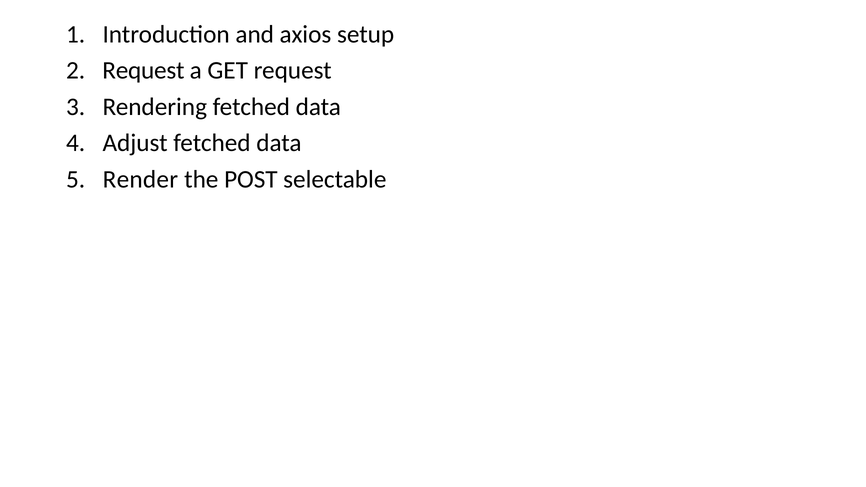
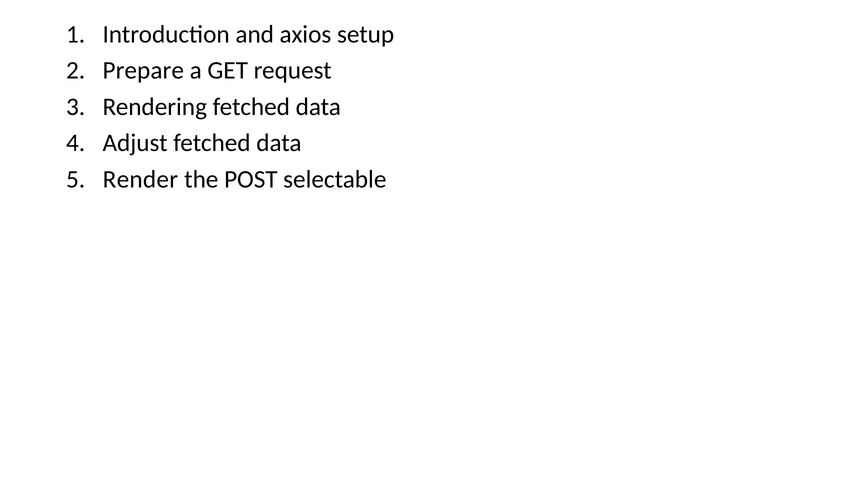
Request at (143, 71): Request -> Prepare
